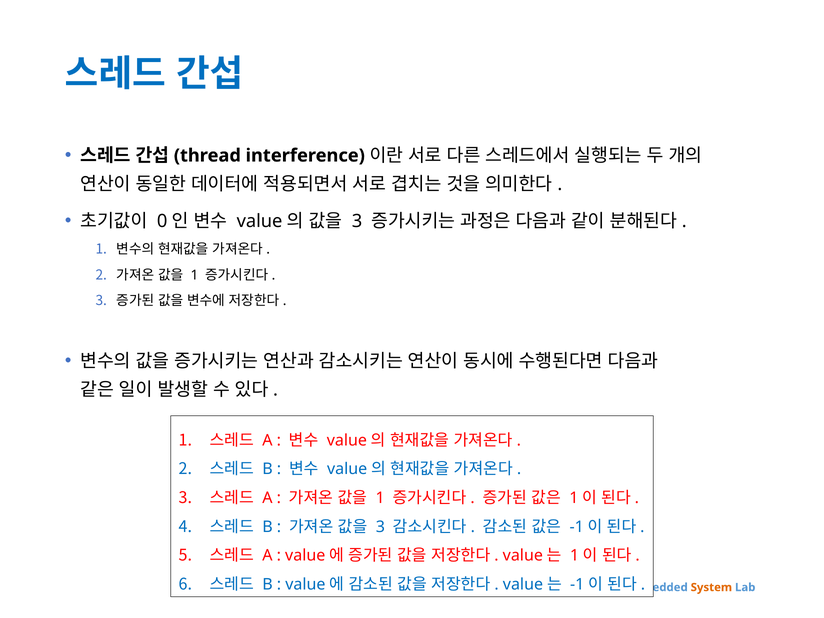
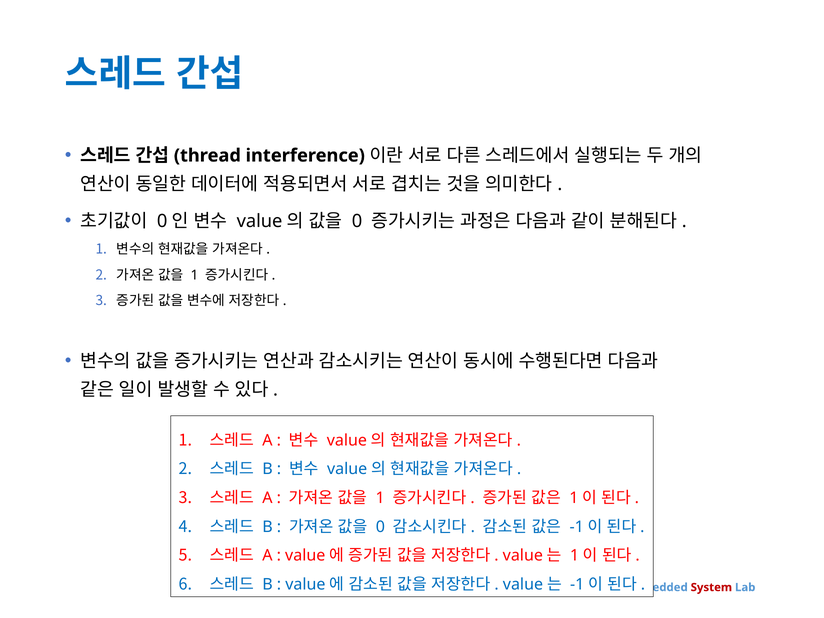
3 at (357, 221): 3 -> 0
3 at (380, 527): 3 -> 0
System colour: orange -> red
